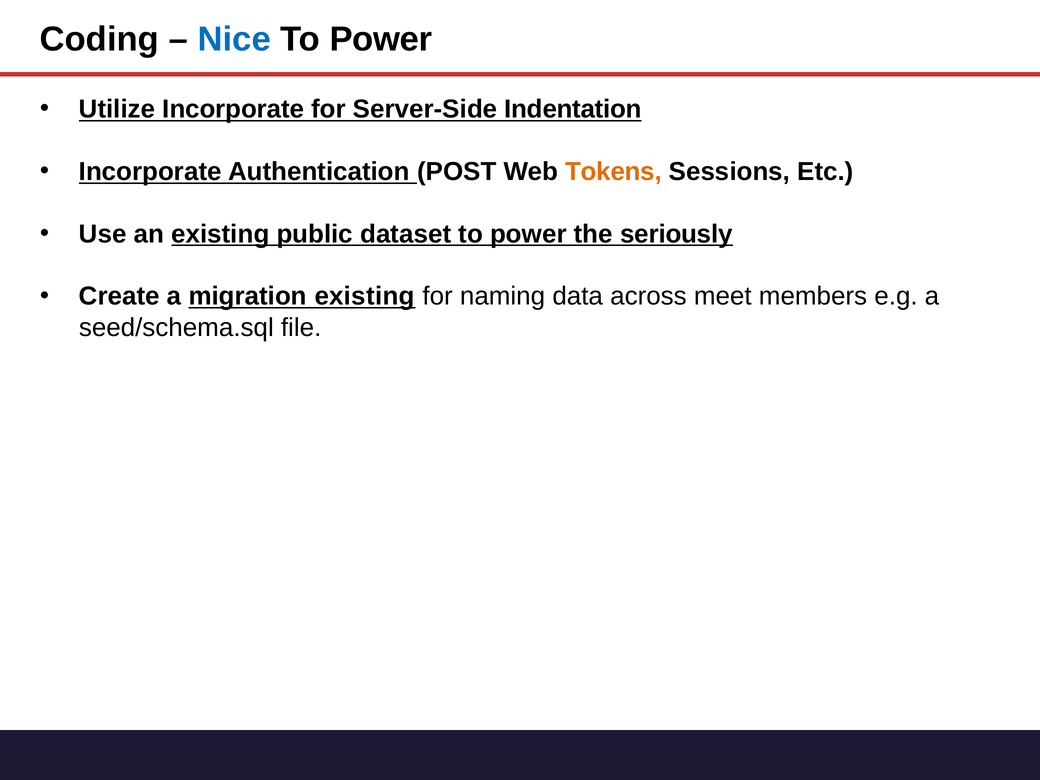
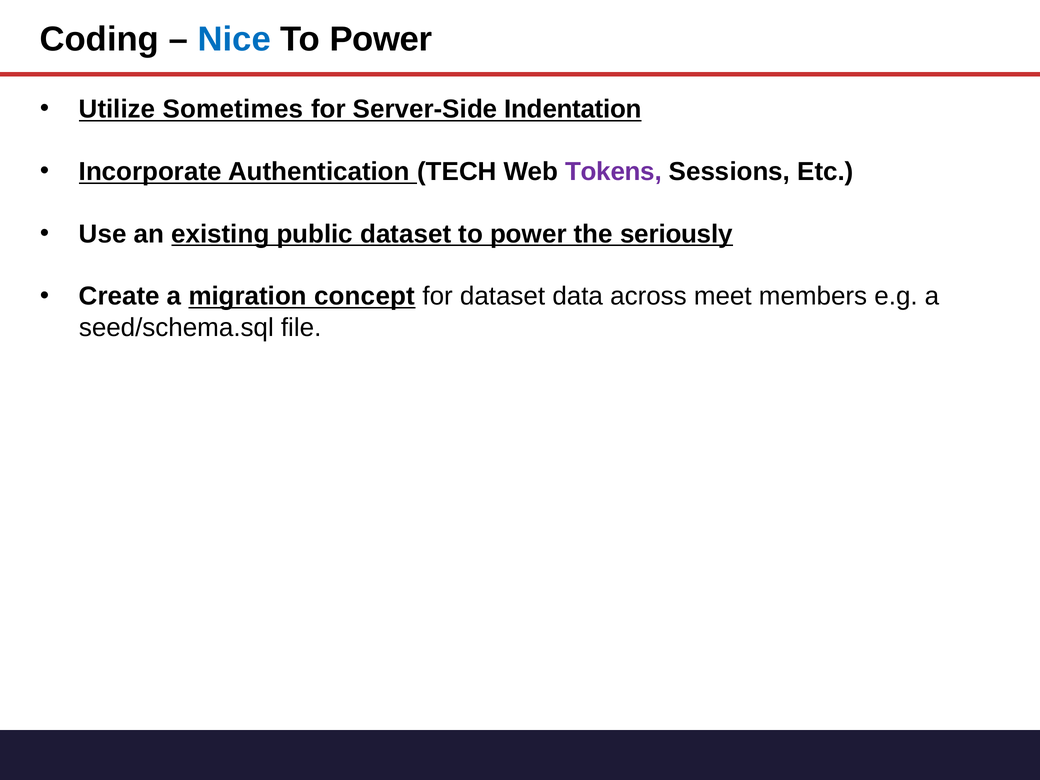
Utilize Incorporate: Incorporate -> Sometimes
POST: POST -> TECH
Tokens colour: orange -> purple
migration existing: existing -> concept
for naming: naming -> dataset
